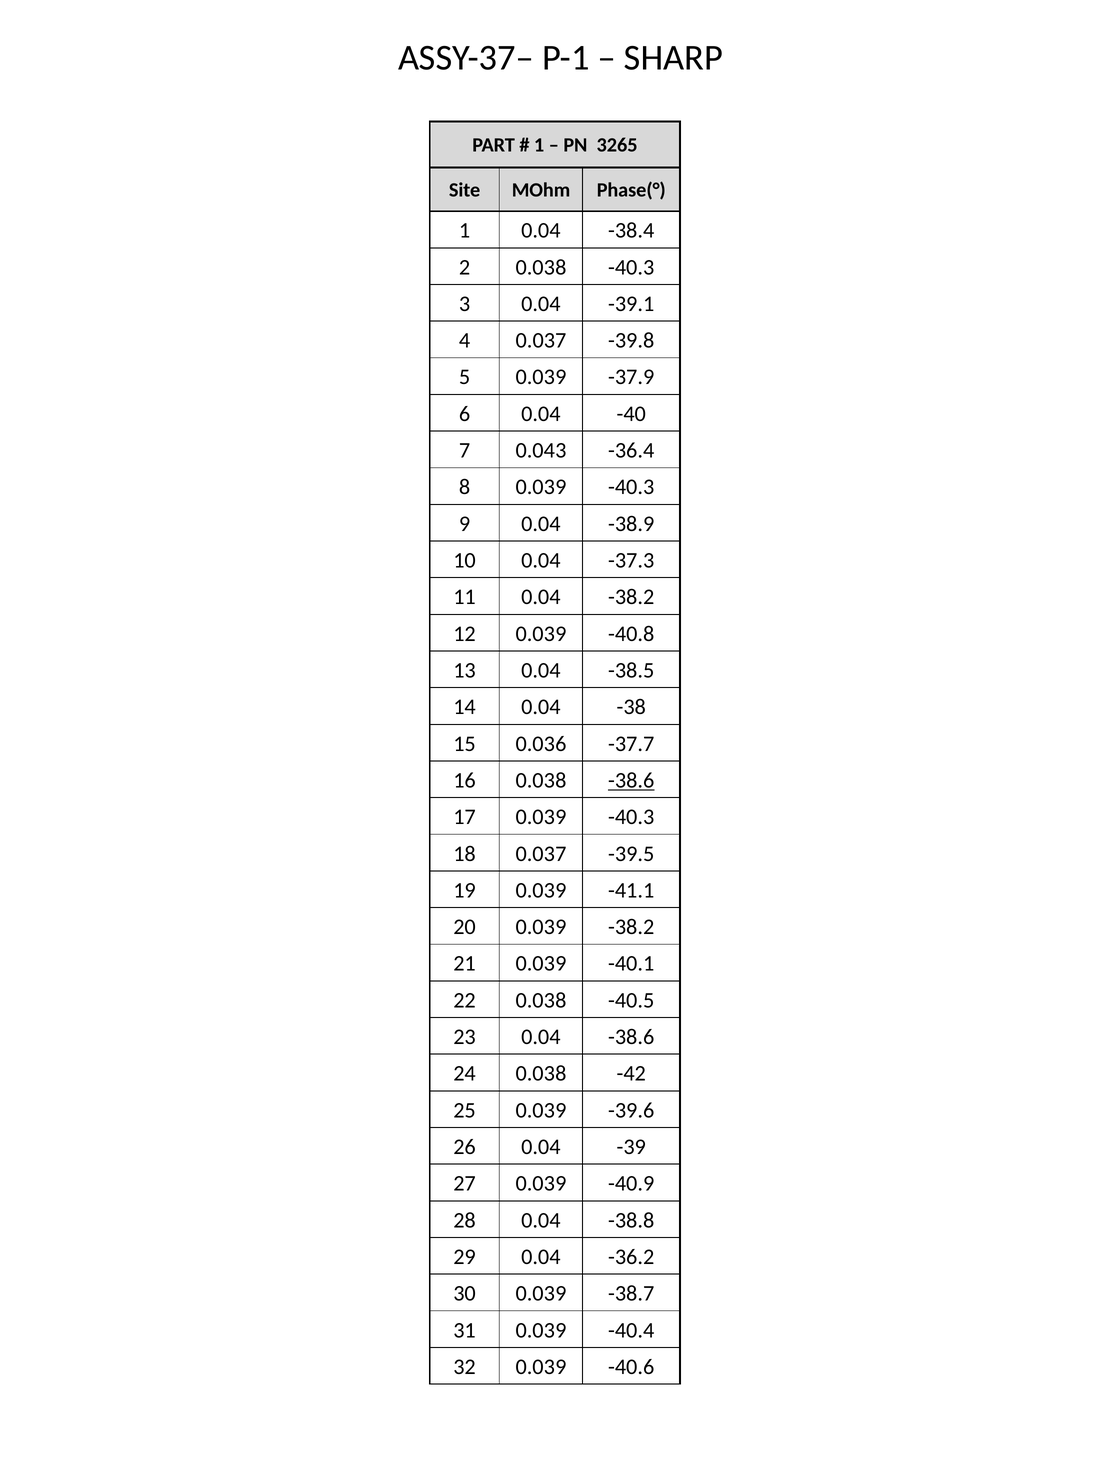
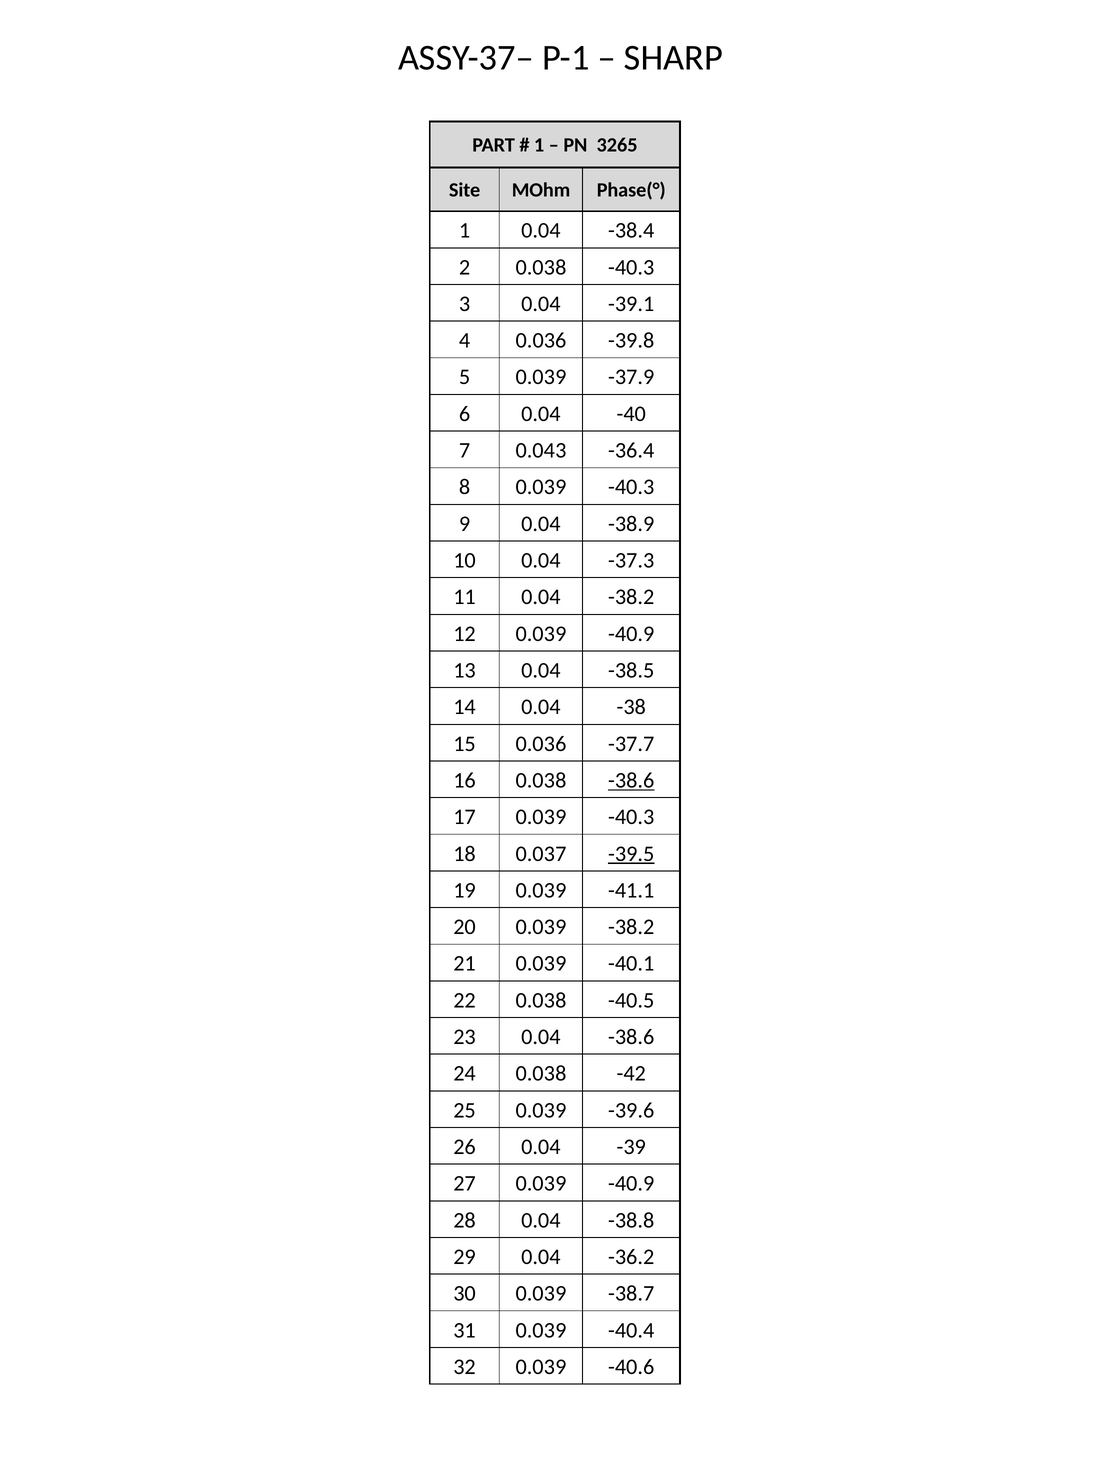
4 0.037: 0.037 -> 0.036
12 0.039 -40.8: -40.8 -> -40.9
-39.5 underline: none -> present
